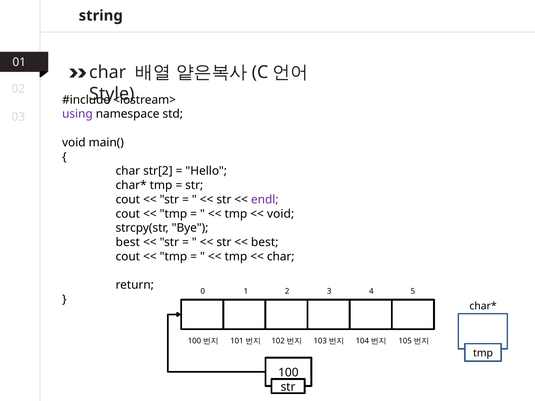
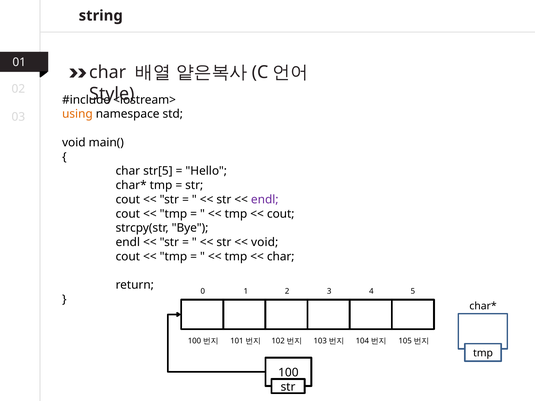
using colour: purple -> orange
str[2: str[2 -> str[5
void at (281, 214): void -> cout
best at (128, 242): best -> endl
best at (265, 242): best -> void
